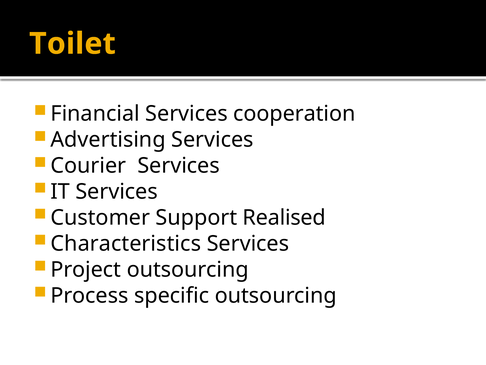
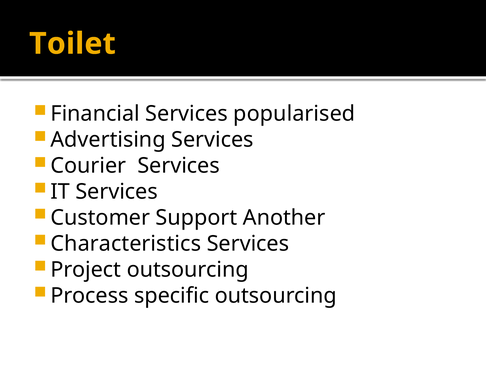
cooperation: cooperation -> popularised
Realised: Realised -> Another
